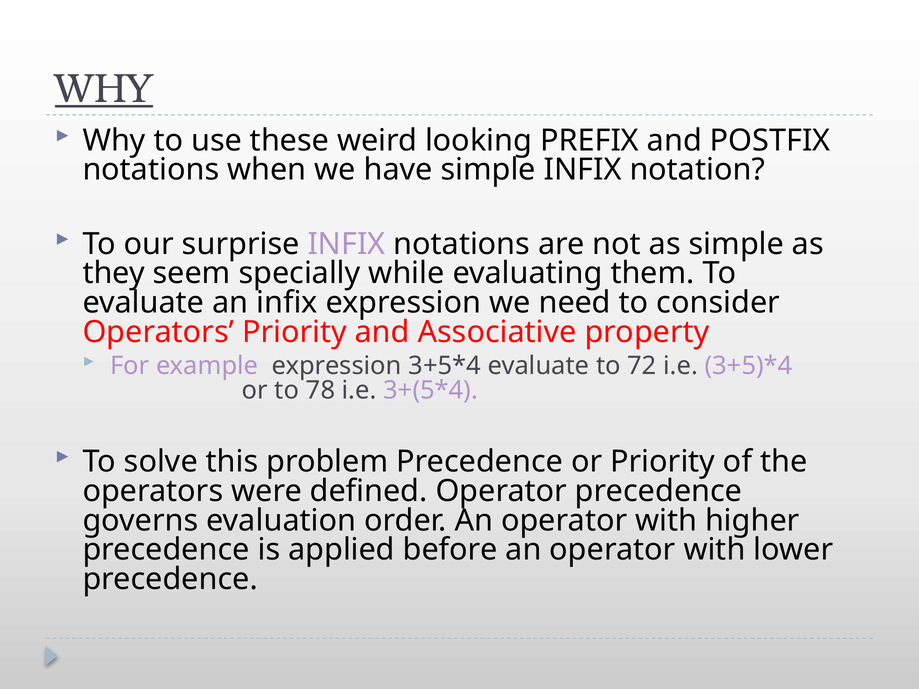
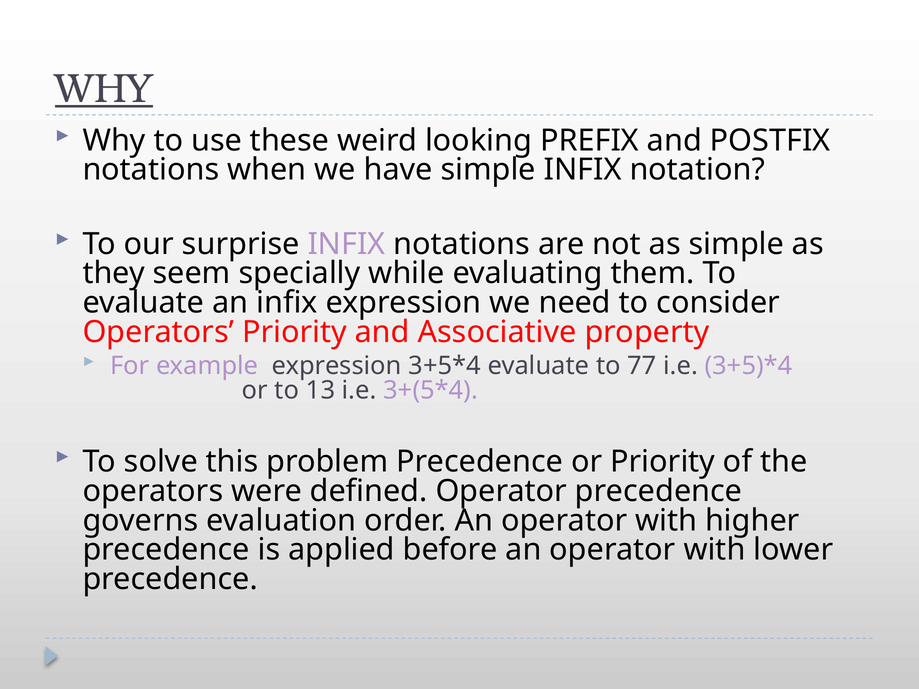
72: 72 -> 77
78: 78 -> 13
